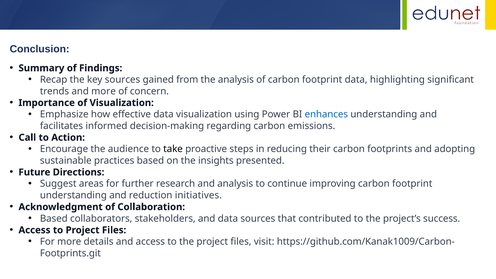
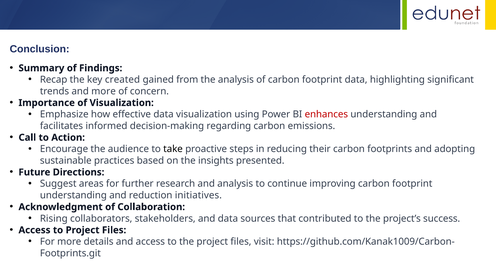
key sources: sources -> created
enhances colour: blue -> red
Based at (54, 219): Based -> Rising
